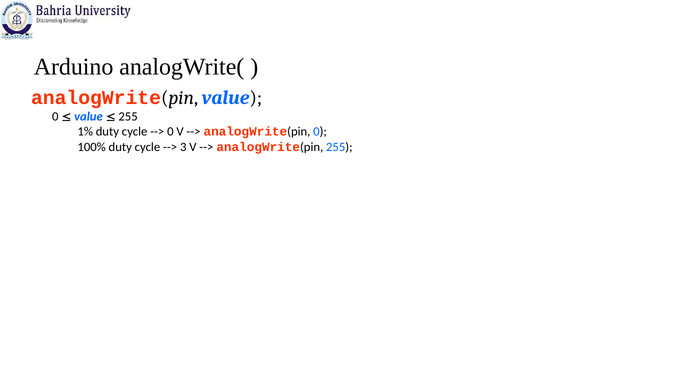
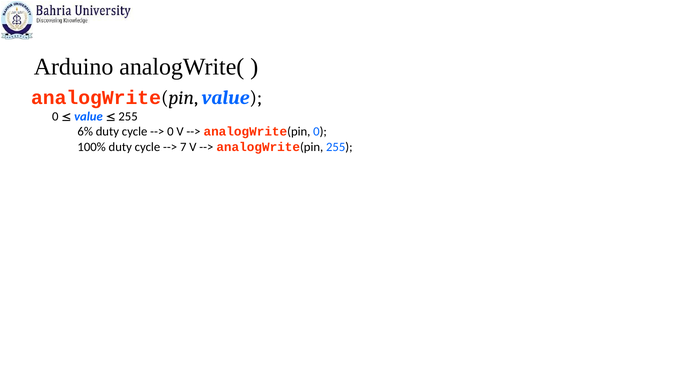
1%: 1% -> 6%
3: 3 -> 7
